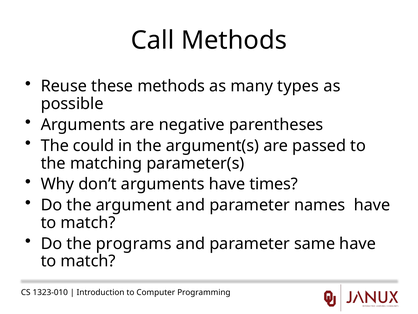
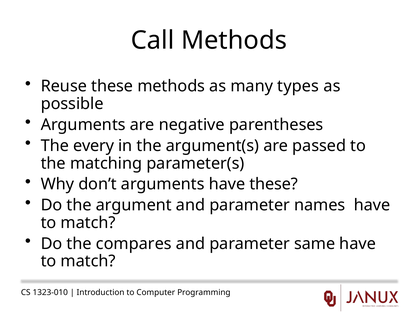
could: could -> every
have times: times -> these
programs: programs -> compares
